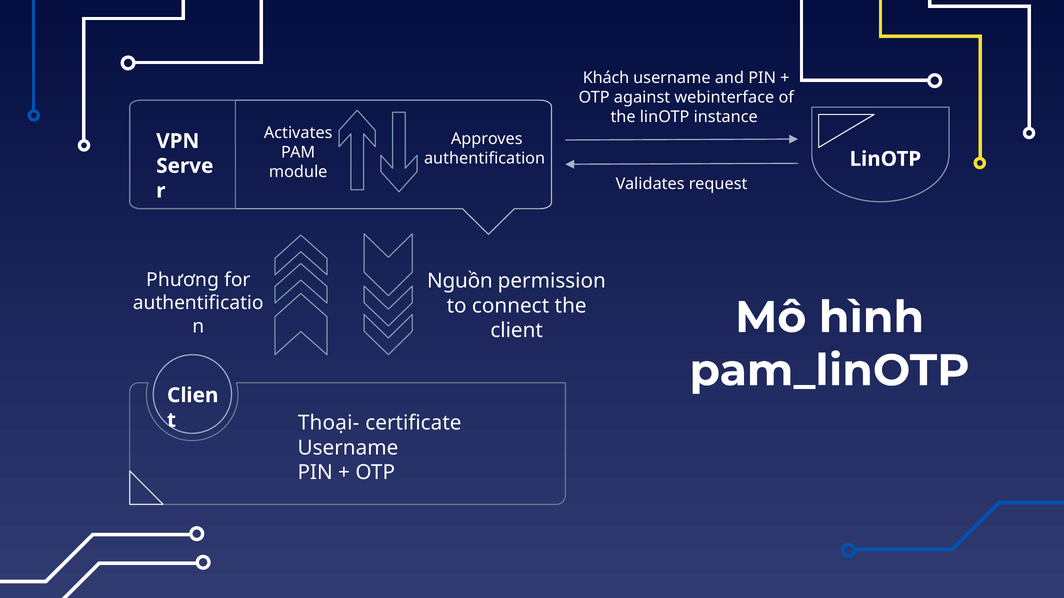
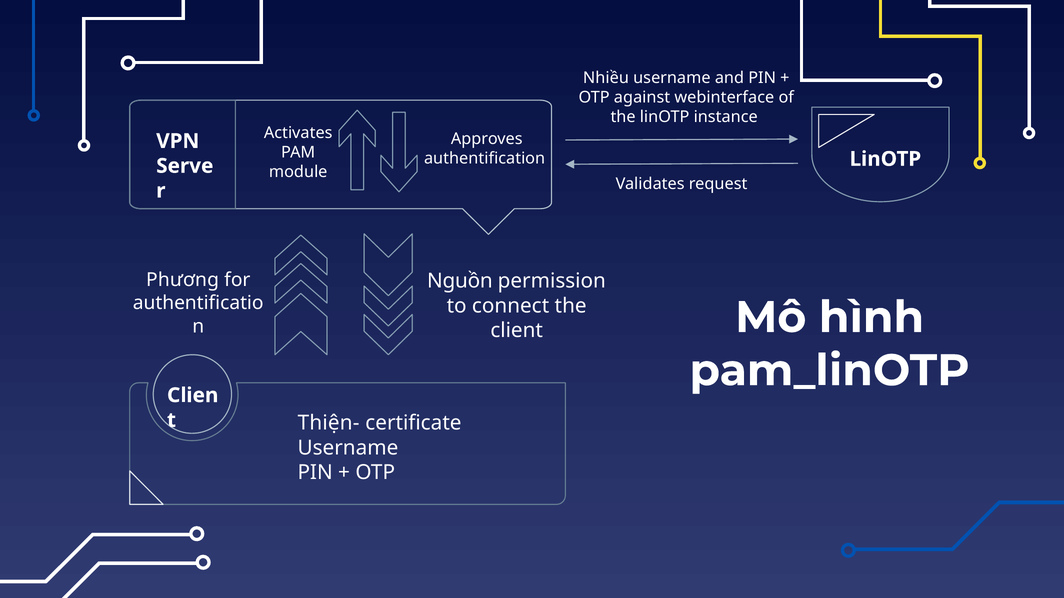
Khách: Khách -> Nhiều
Thoại-: Thoại- -> Thiện-
